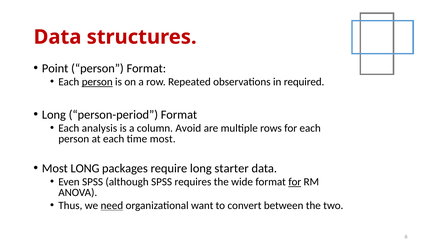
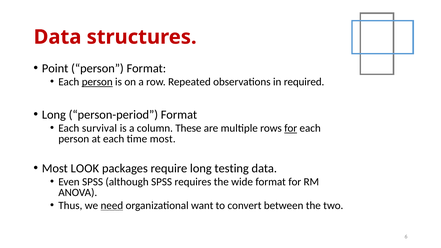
analysis: analysis -> survival
Avoid: Avoid -> These
for at (291, 128) underline: none -> present
Most LONG: LONG -> LOOK
starter: starter -> testing
for at (295, 182) underline: present -> none
